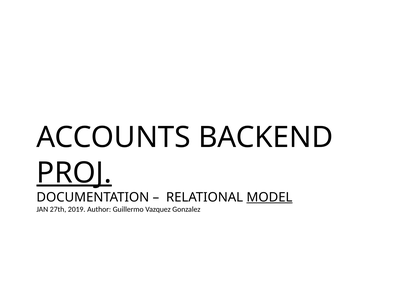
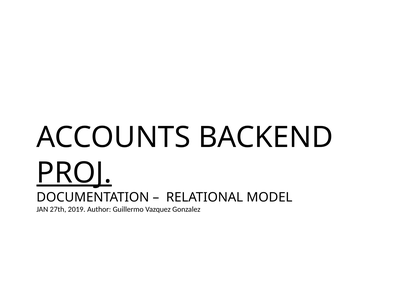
MODEL underline: present -> none
